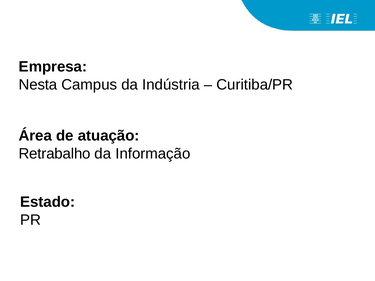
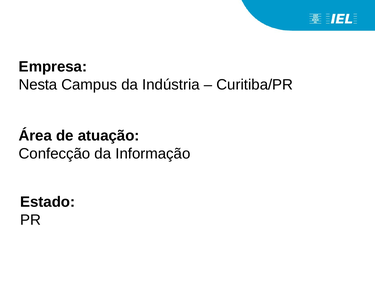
Retrabalho: Retrabalho -> Confecção
